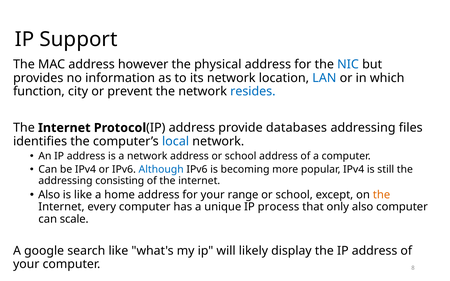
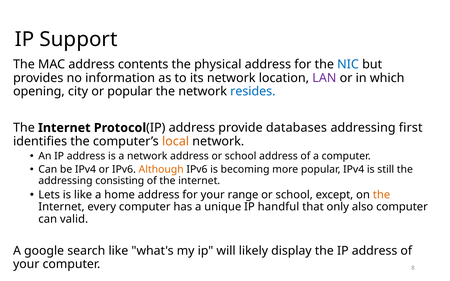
however: however -> contents
LAN colour: blue -> purple
function: function -> opening
or prevent: prevent -> popular
files: files -> first
local colour: blue -> orange
Although colour: blue -> orange
Also at (49, 195): Also -> Lets
process: process -> handful
scale: scale -> valid
